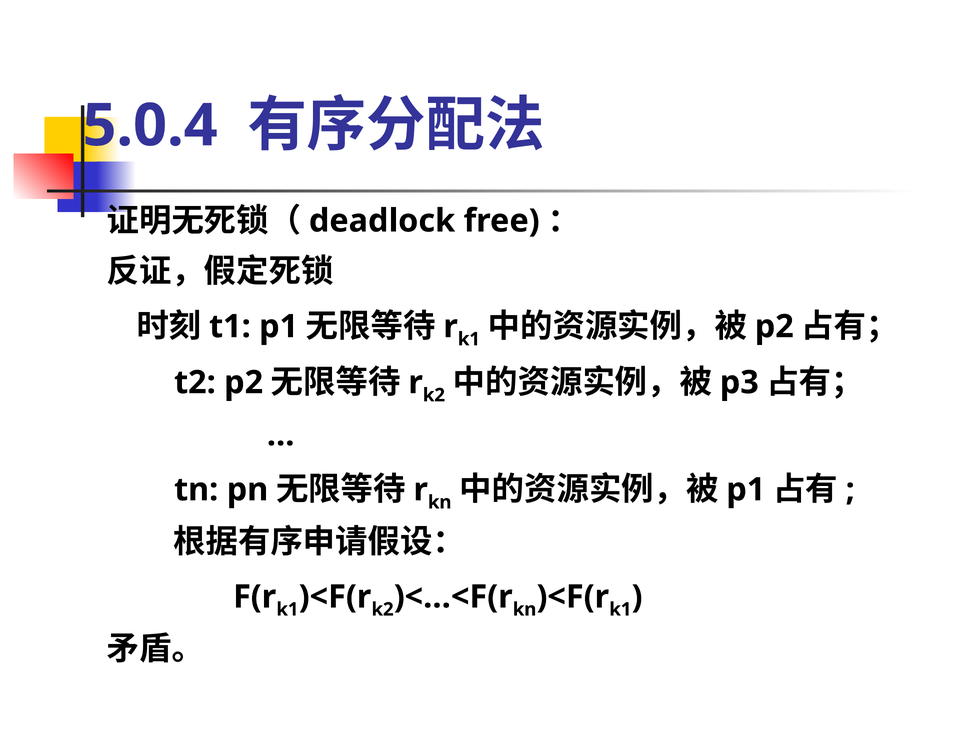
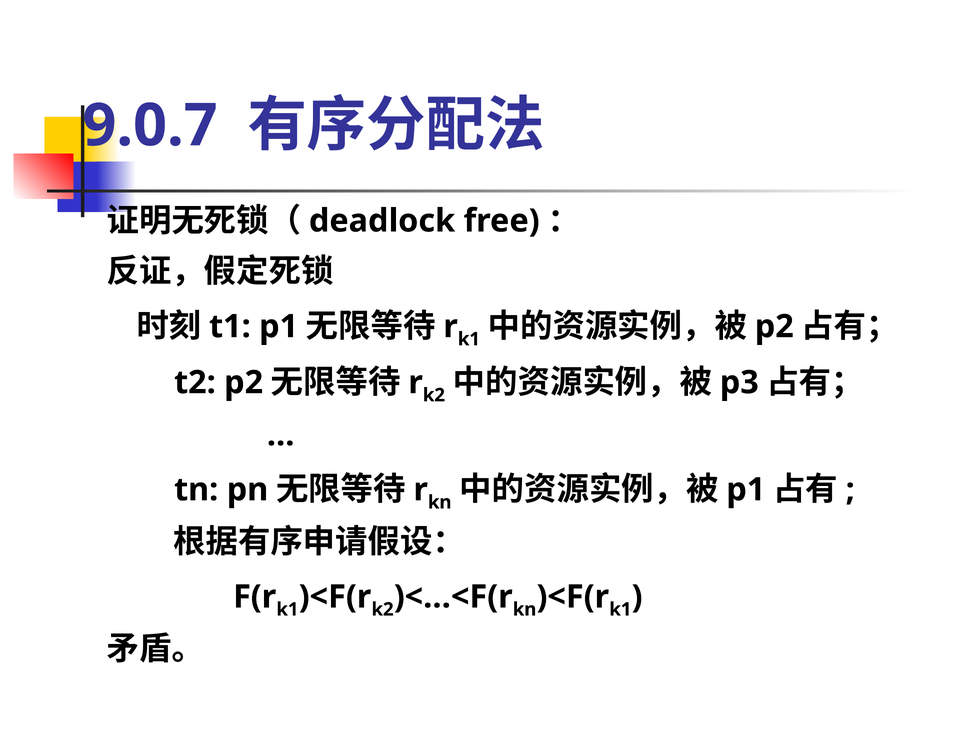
5.0.4: 5.0.4 -> 9.0.7
